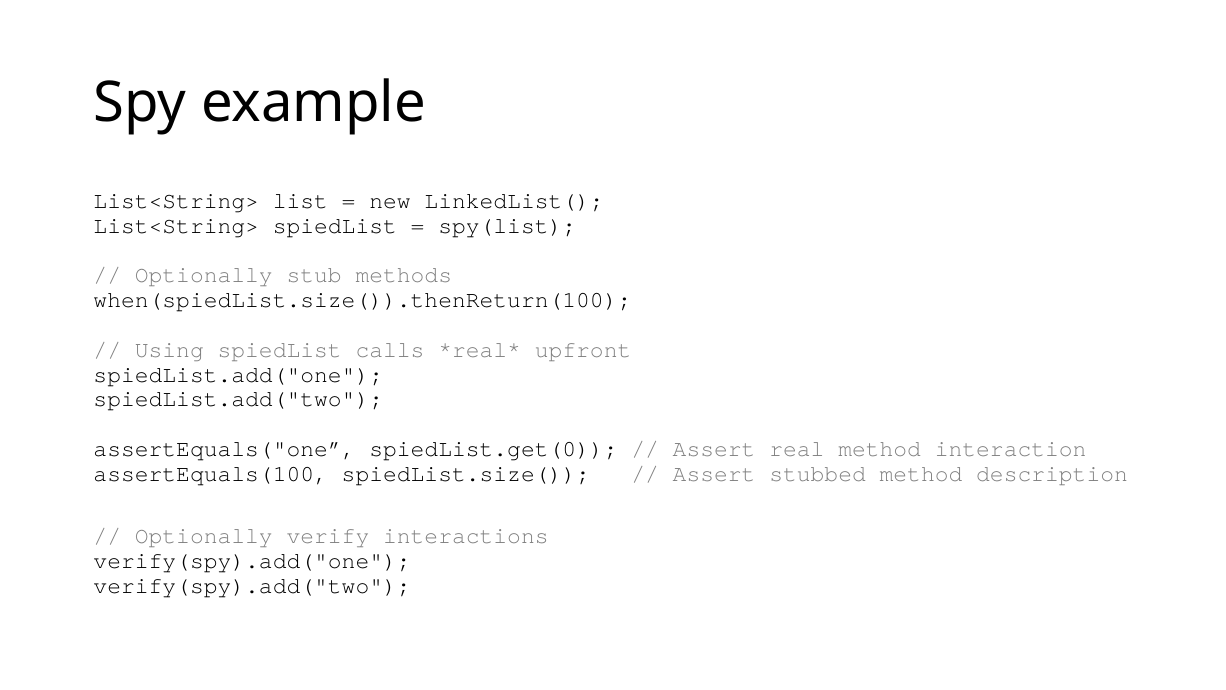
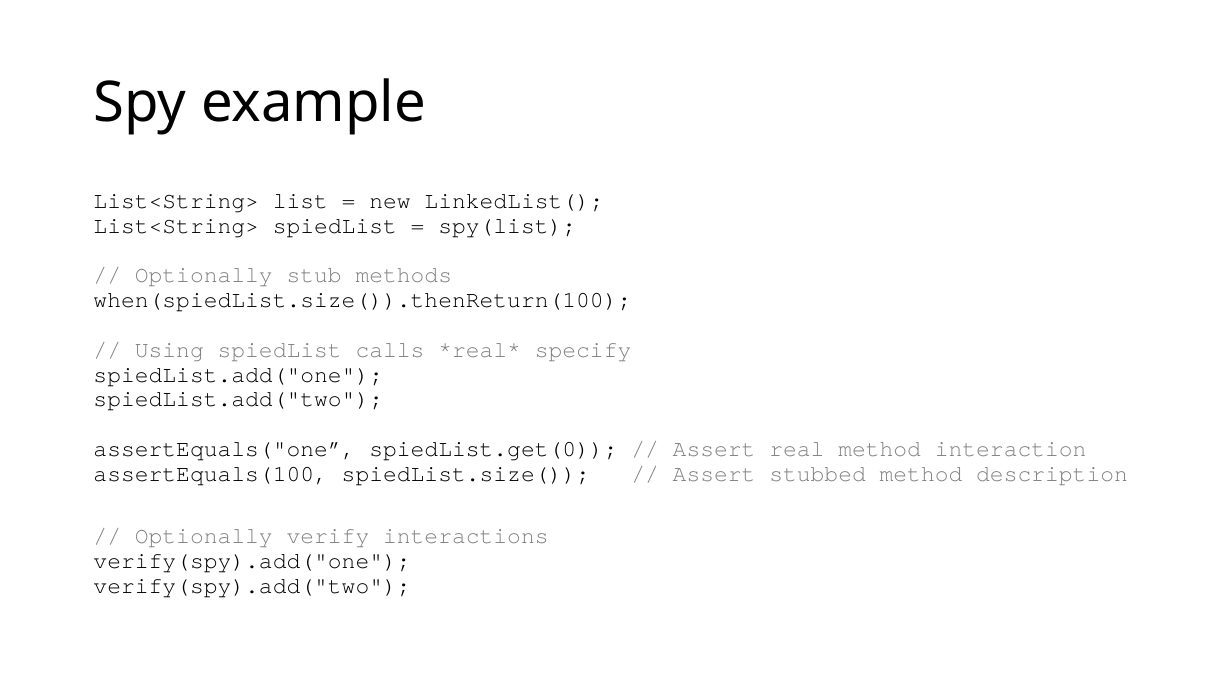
upfront: upfront -> specify
